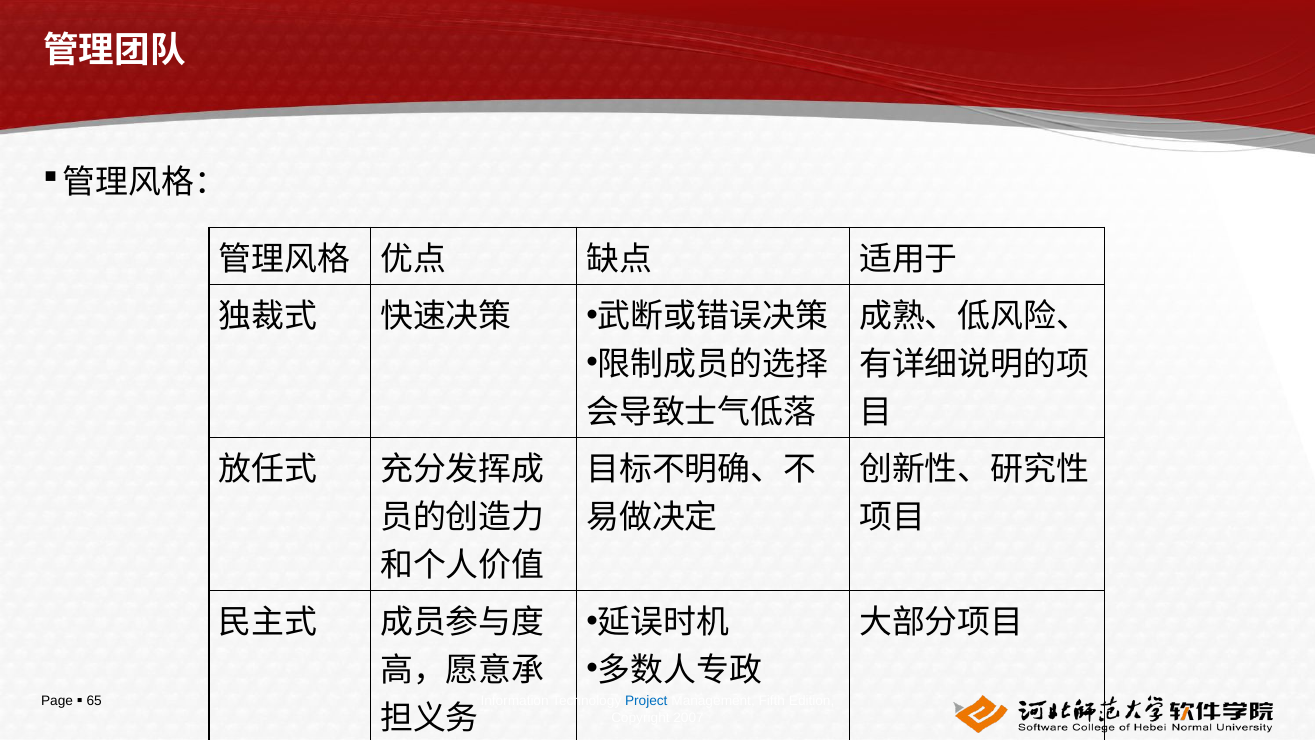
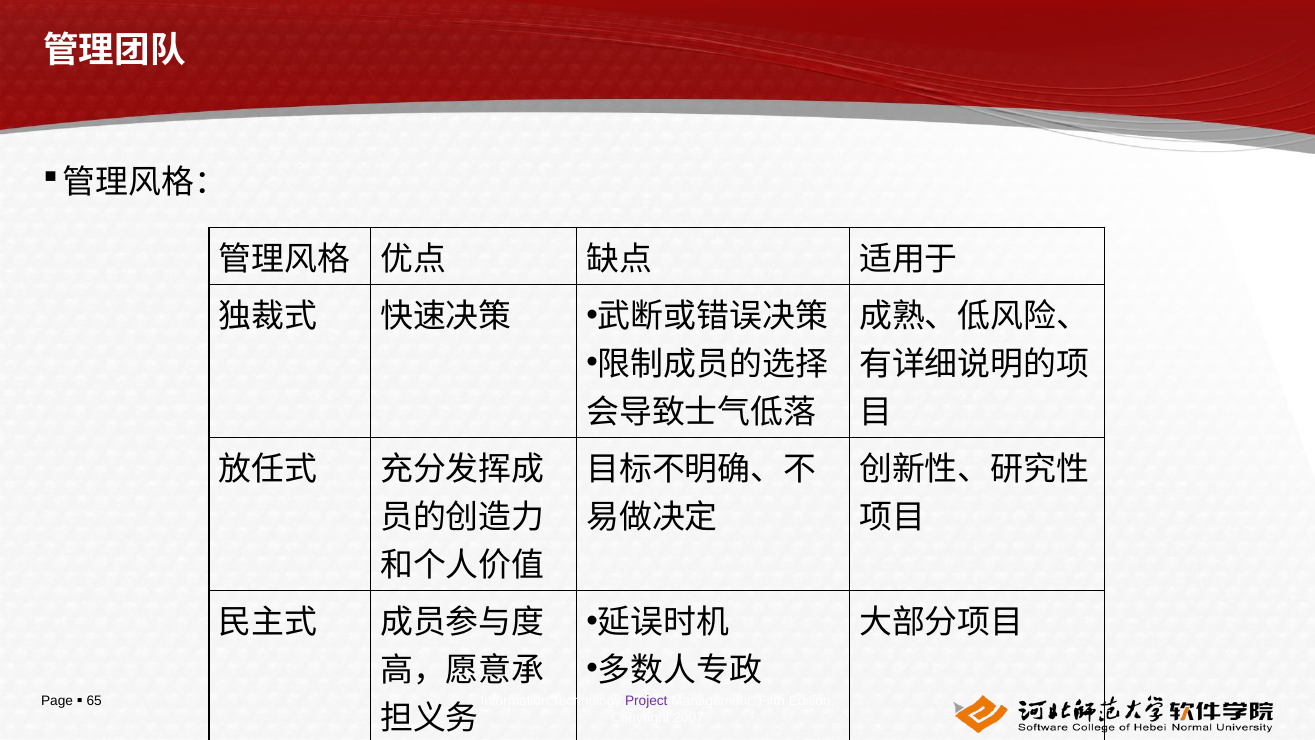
Project colour: blue -> purple
